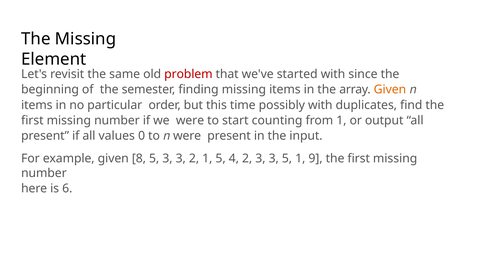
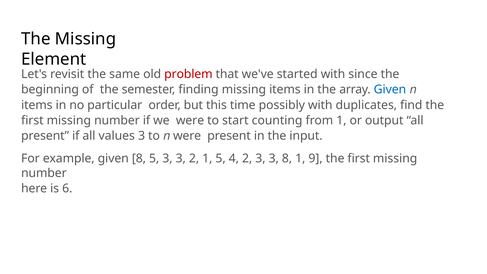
Given at (390, 90) colour: orange -> blue
values 0: 0 -> 3
3 5: 5 -> 8
